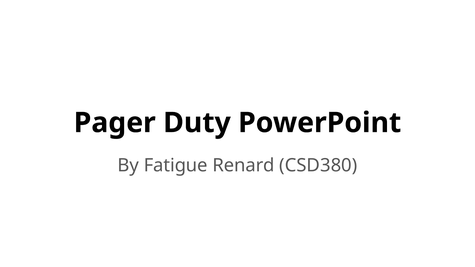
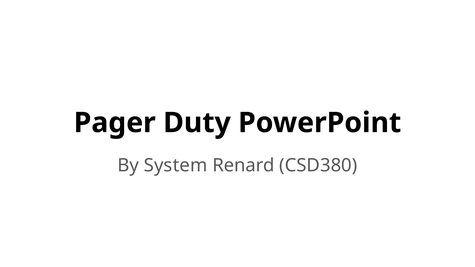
Fatigue: Fatigue -> System
